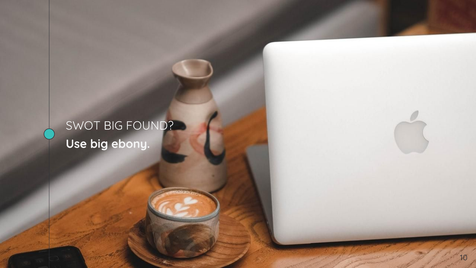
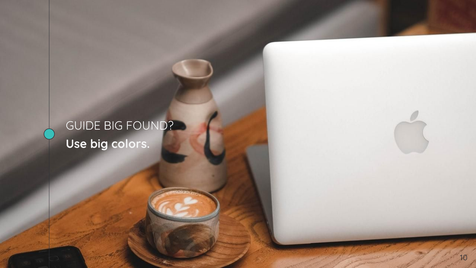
SWOT: SWOT -> GUIDE
ebony: ebony -> colors
